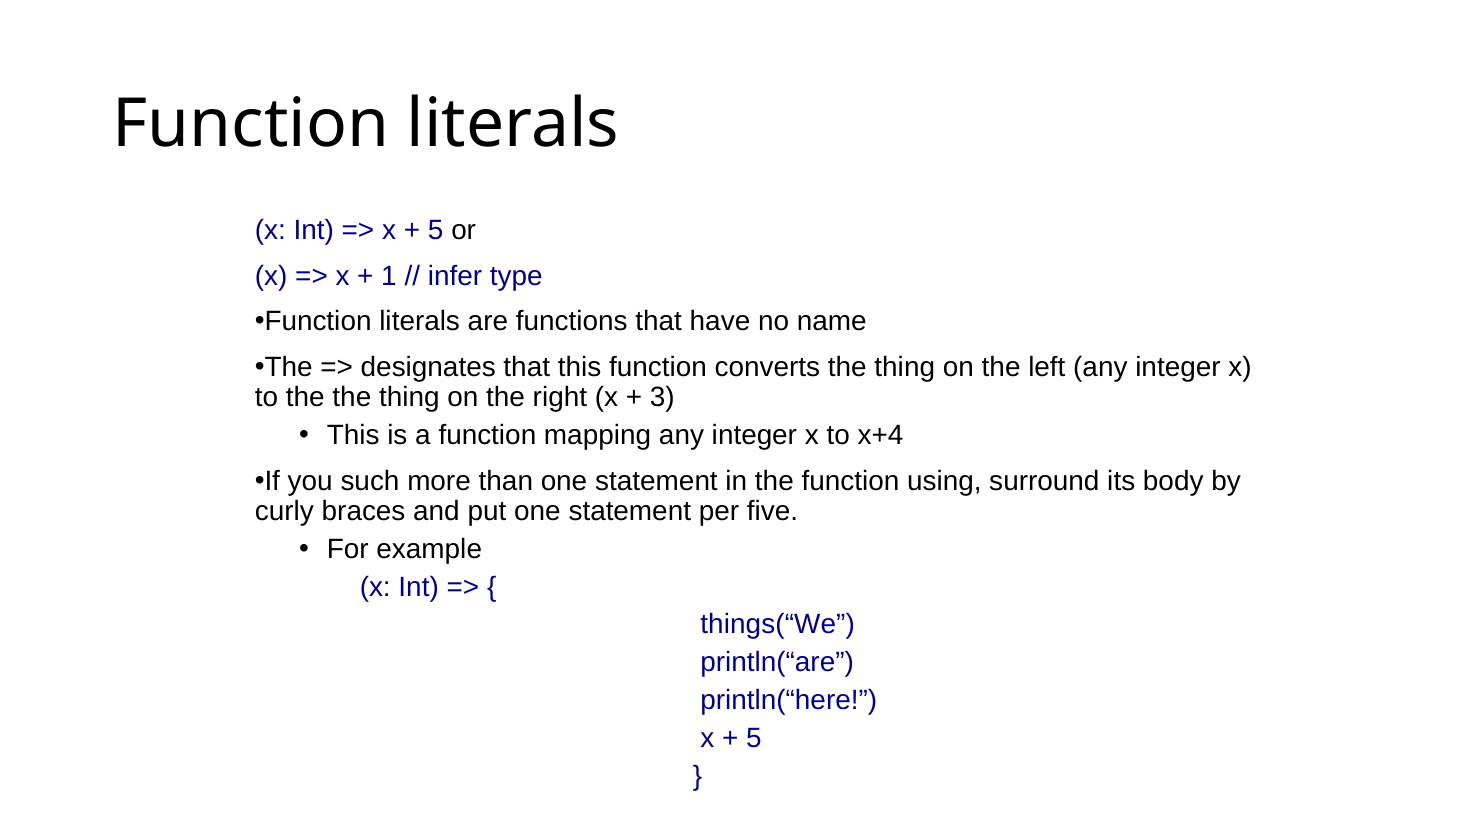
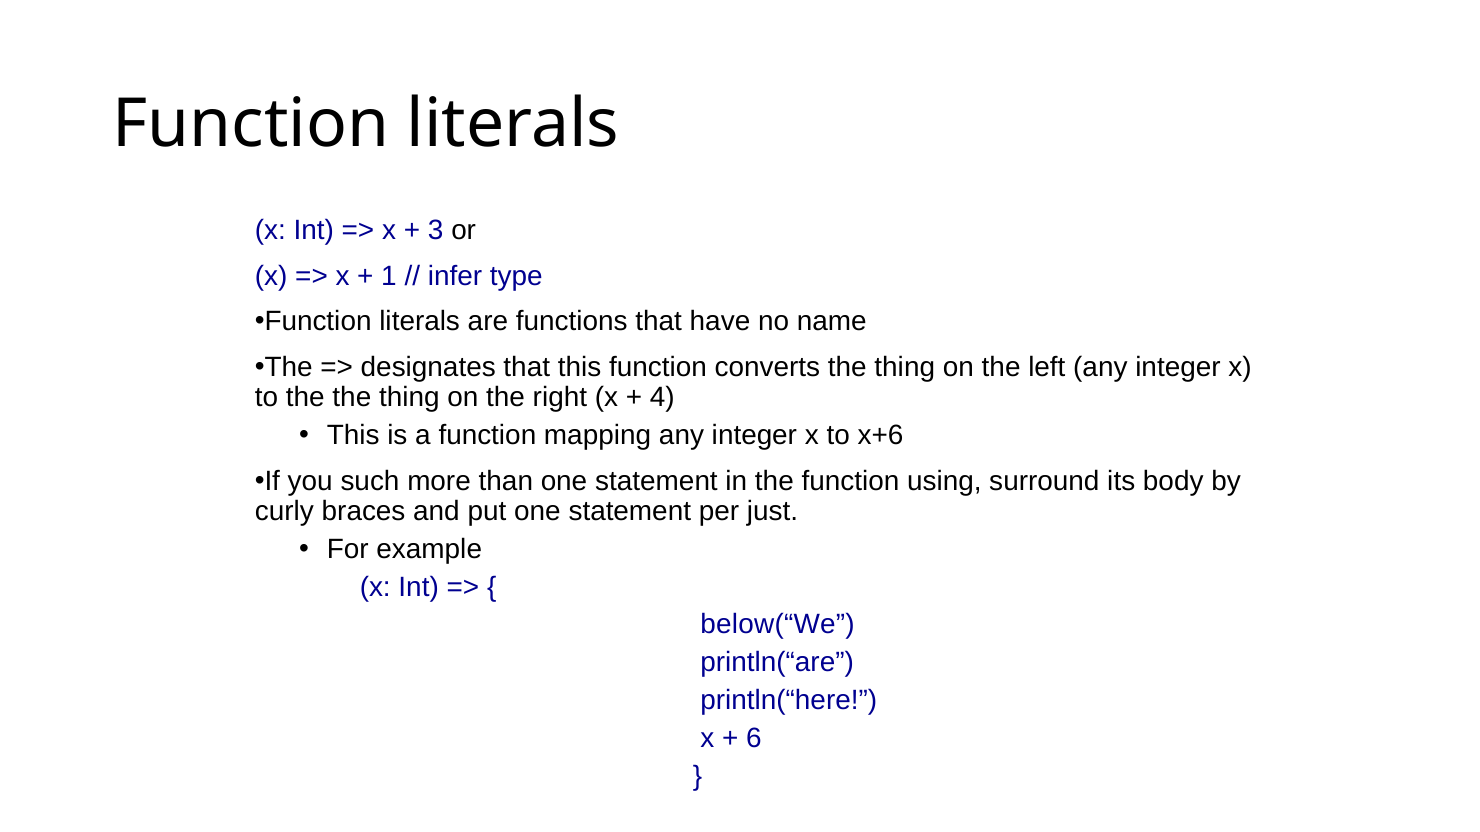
5 at (436, 231): 5 -> 3
3: 3 -> 4
x+4: x+4 -> x+6
five: five -> just
things(“We: things(“We -> below(“We
5 at (754, 739): 5 -> 6
